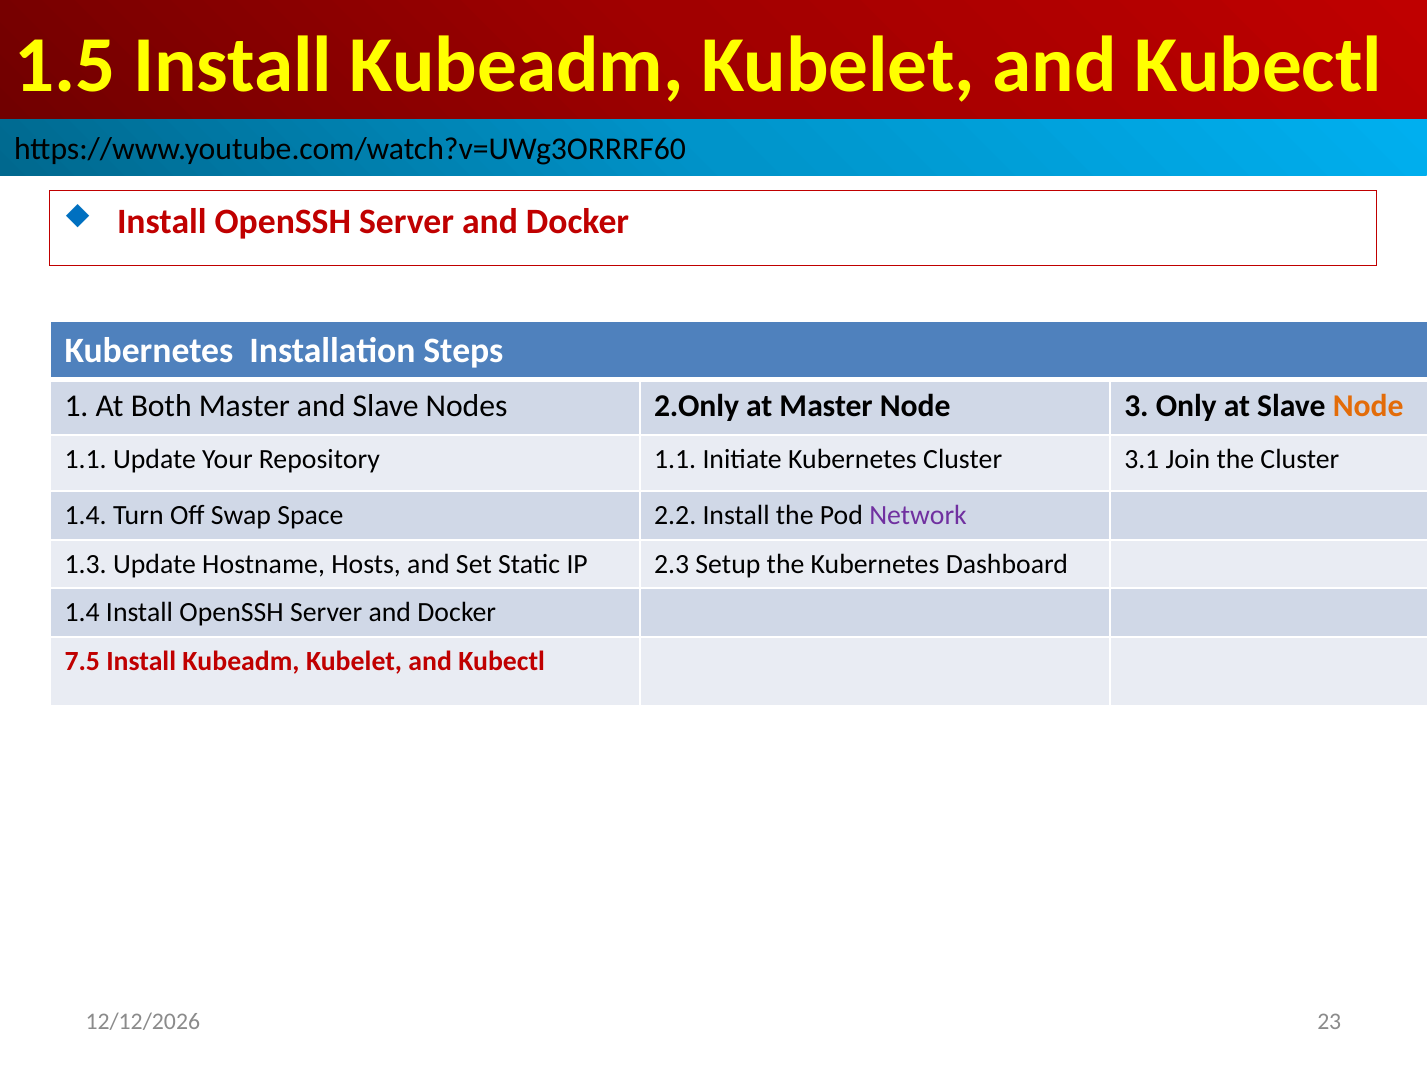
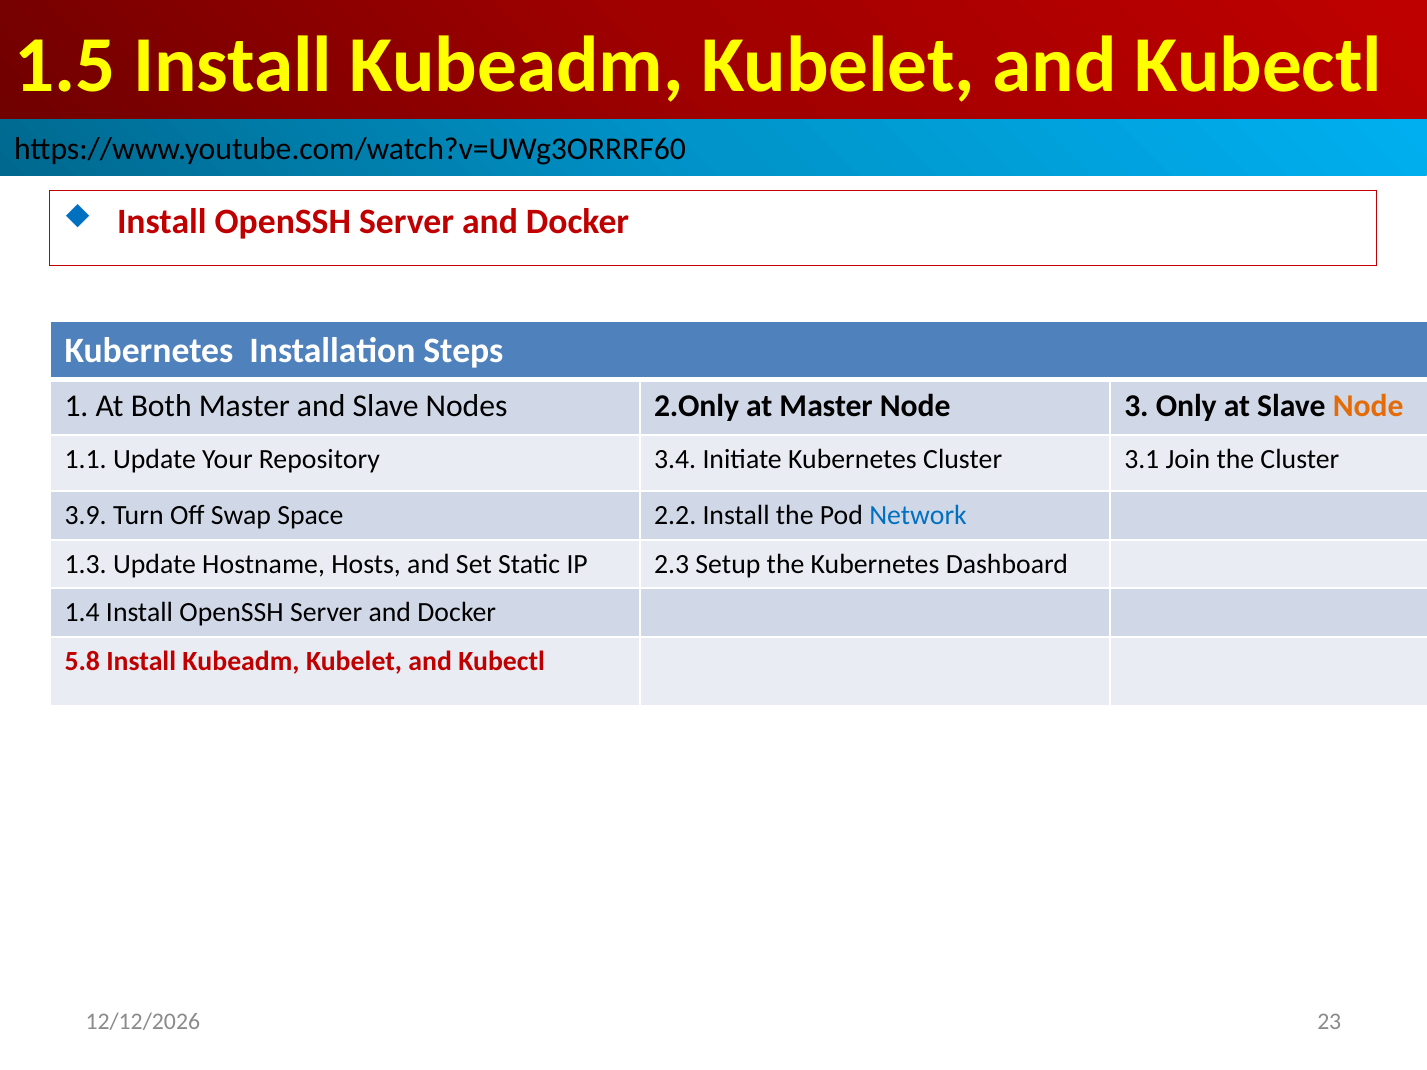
Repository 1.1: 1.1 -> 3.4
1.4 at (86, 515): 1.4 -> 3.9
Network colour: purple -> blue
7.5: 7.5 -> 5.8
